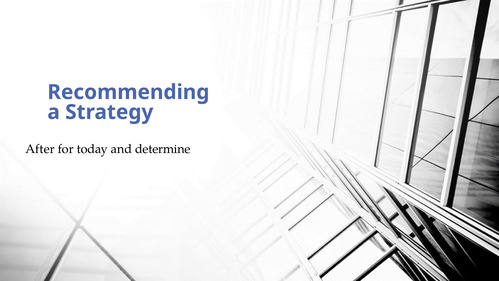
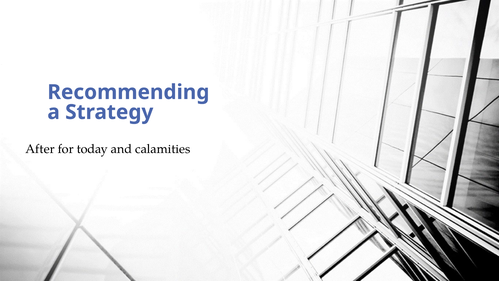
determine: determine -> calamities
